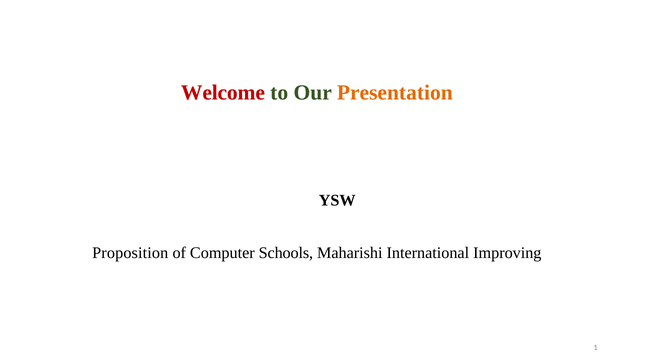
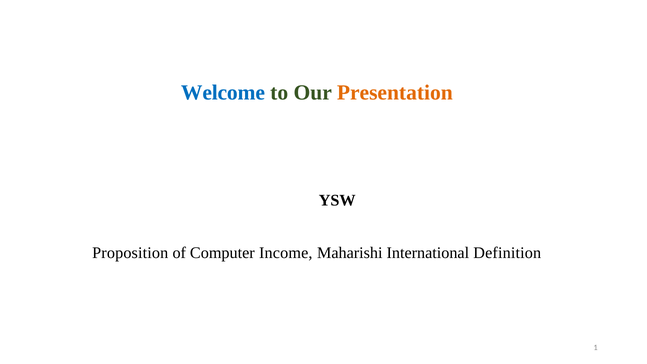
Welcome colour: red -> blue
Schools: Schools -> Income
Improving: Improving -> Definition
